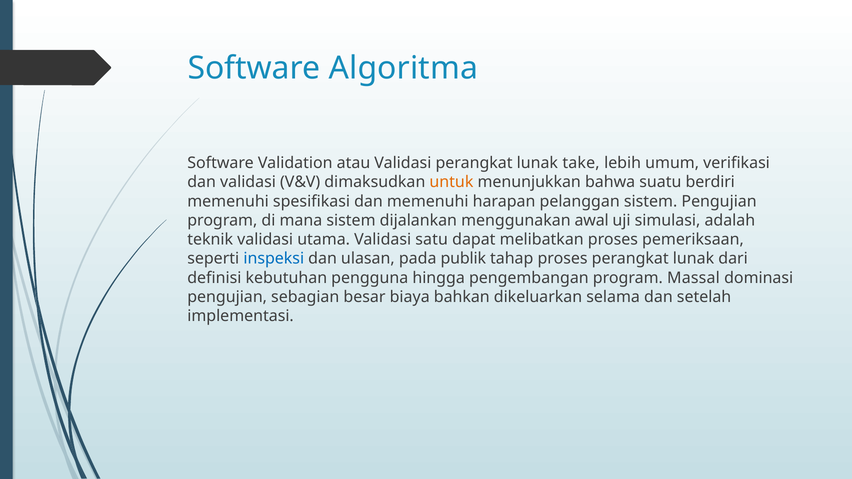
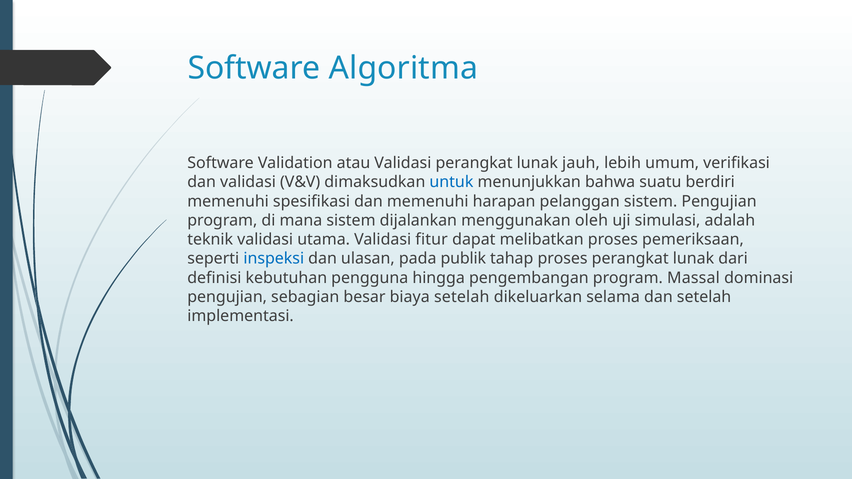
take: take -> jauh
untuk colour: orange -> blue
awal: awal -> oleh
satu: satu -> fitur
biaya bahkan: bahkan -> setelah
